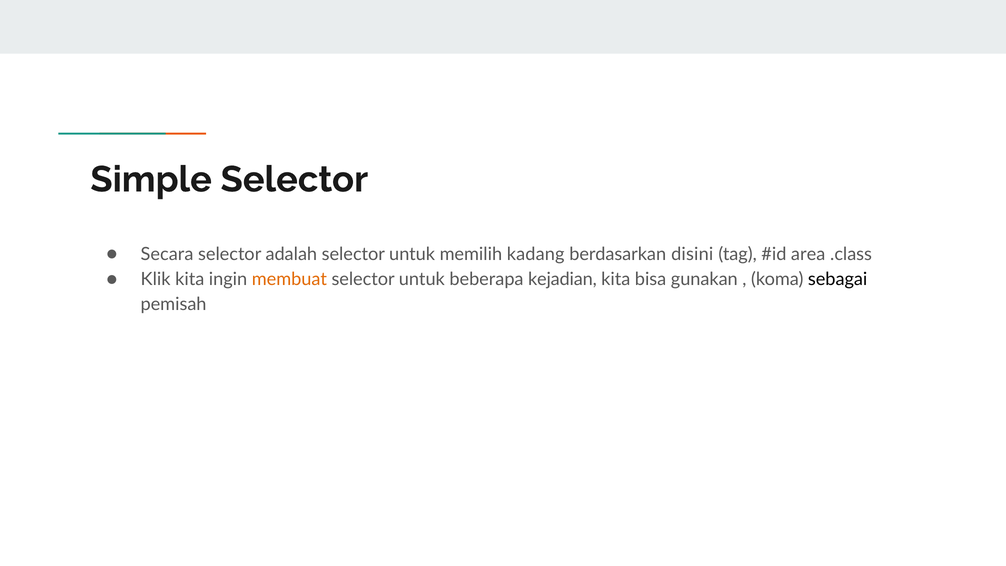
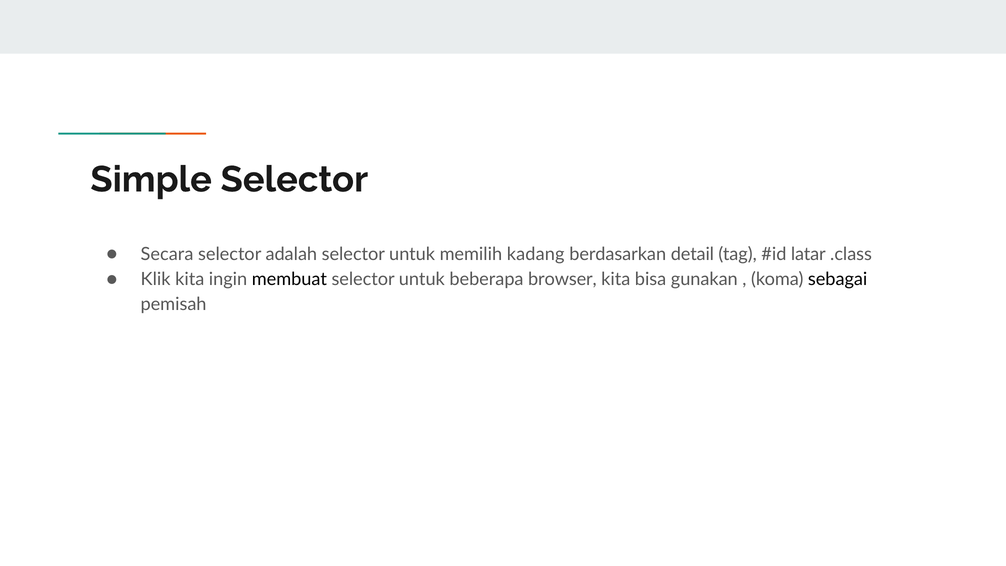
disini: disini -> detail
area: area -> latar
membuat colour: orange -> black
kejadian: kejadian -> browser
